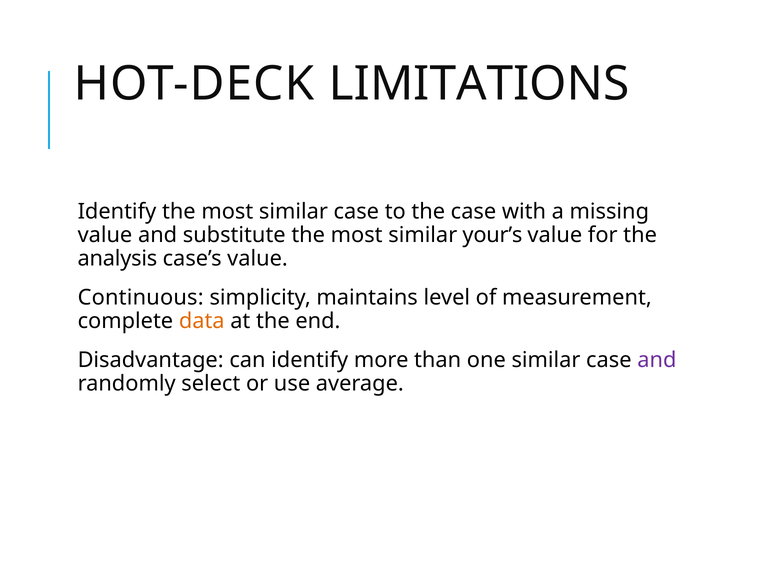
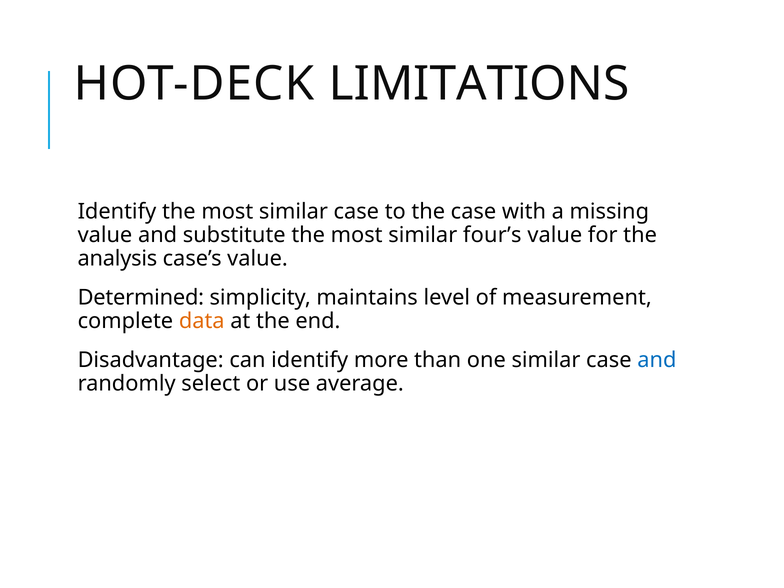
your’s: your’s -> four’s
Continuous: Continuous -> Determined
and at (657, 360) colour: purple -> blue
